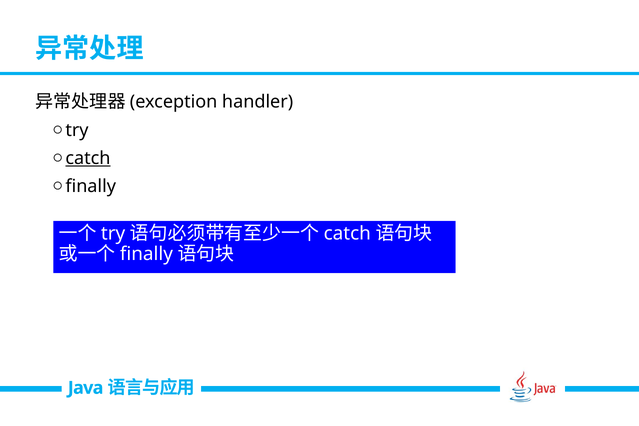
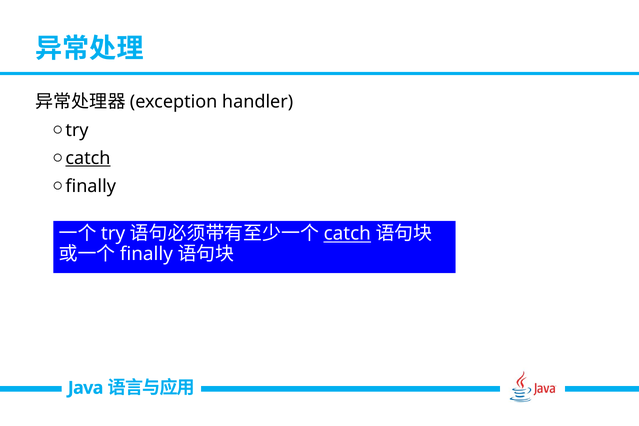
catch at (347, 234) underline: none -> present
